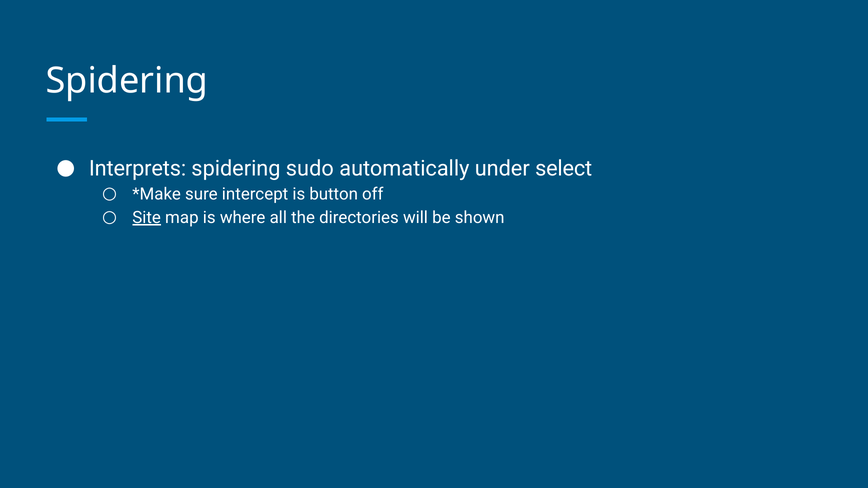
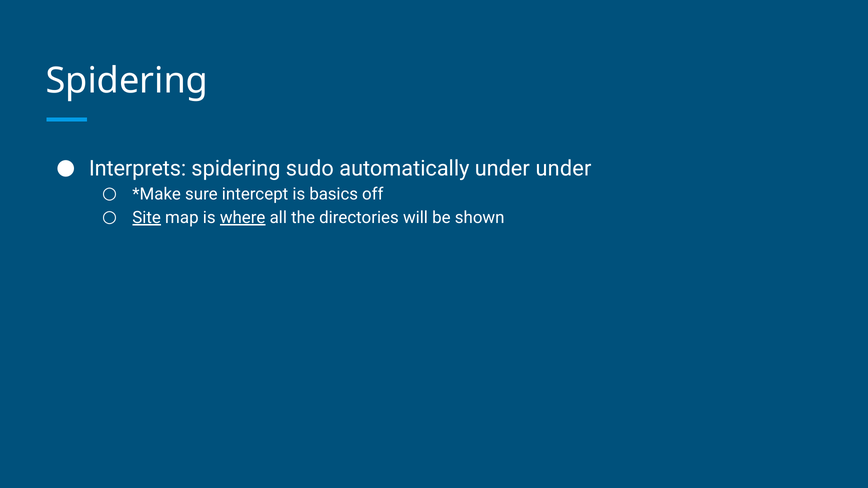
under select: select -> under
button: button -> basics
where underline: none -> present
